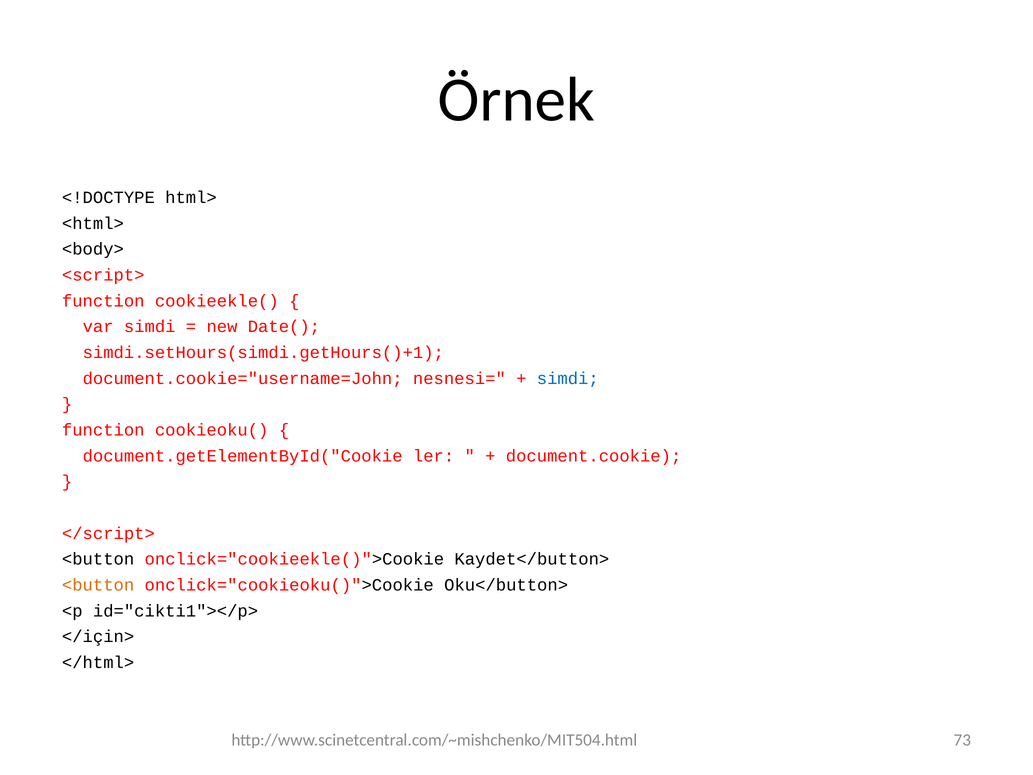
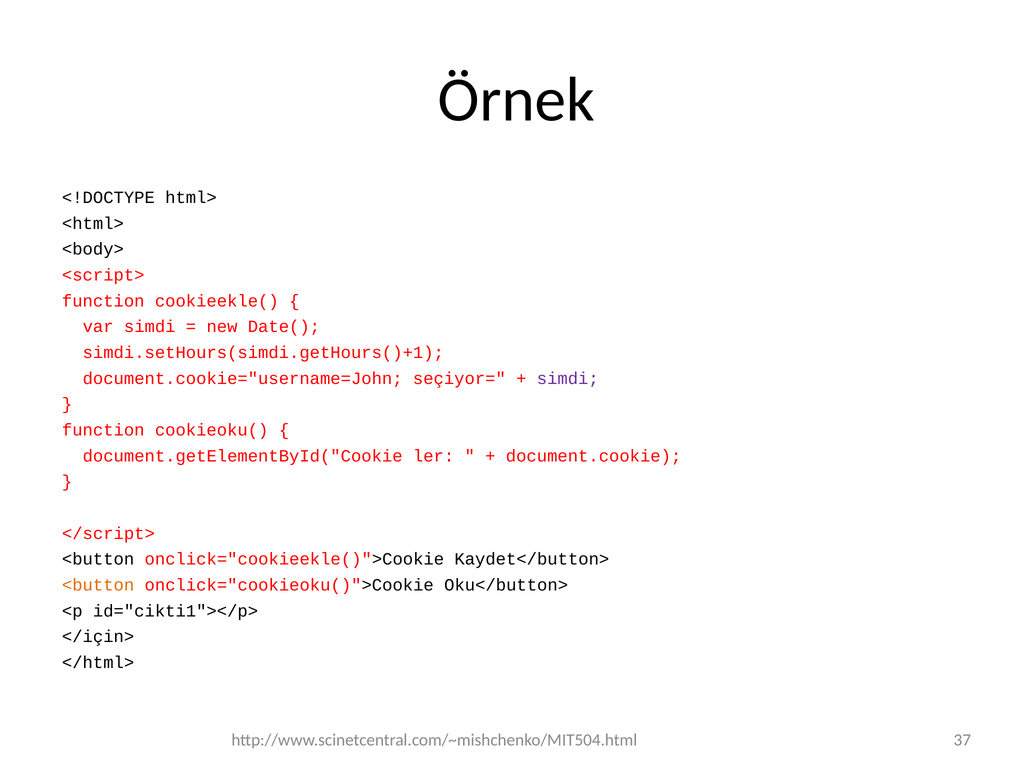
nesnesi=: nesnesi= -> seçiyor=
simdi at (568, 378) colour: blue -> purple
73: 73 -> 37
